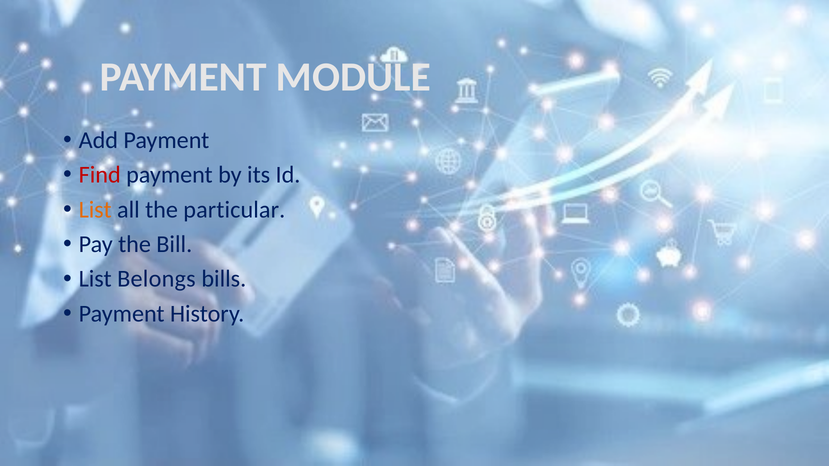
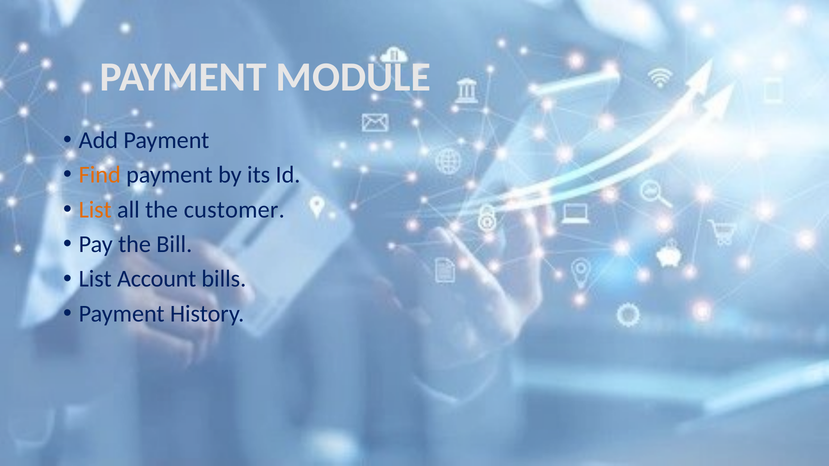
Find colour: red -> orange
particular: particular -> customer
Belongs: Belongs -> Account
